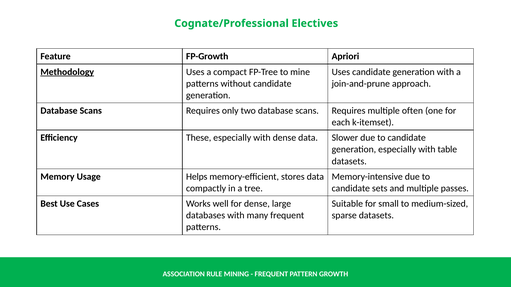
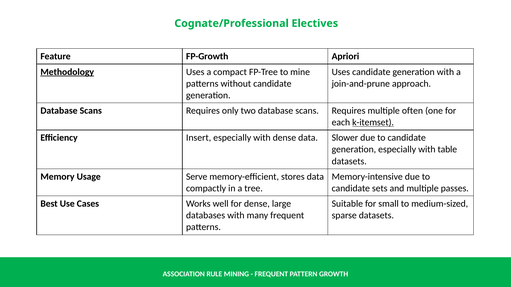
k-itemset underline: none -> present
These: These -> Insert
Helps: Helps -> Serve
